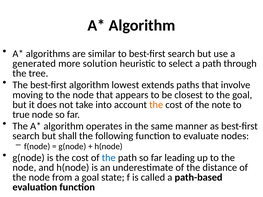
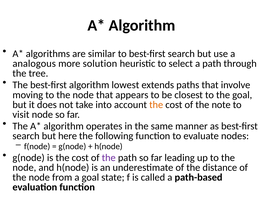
generated: generated -> analogous
true: true -> visit
shall: shall -> here
the at (109, 158) colour: blue -> purple
